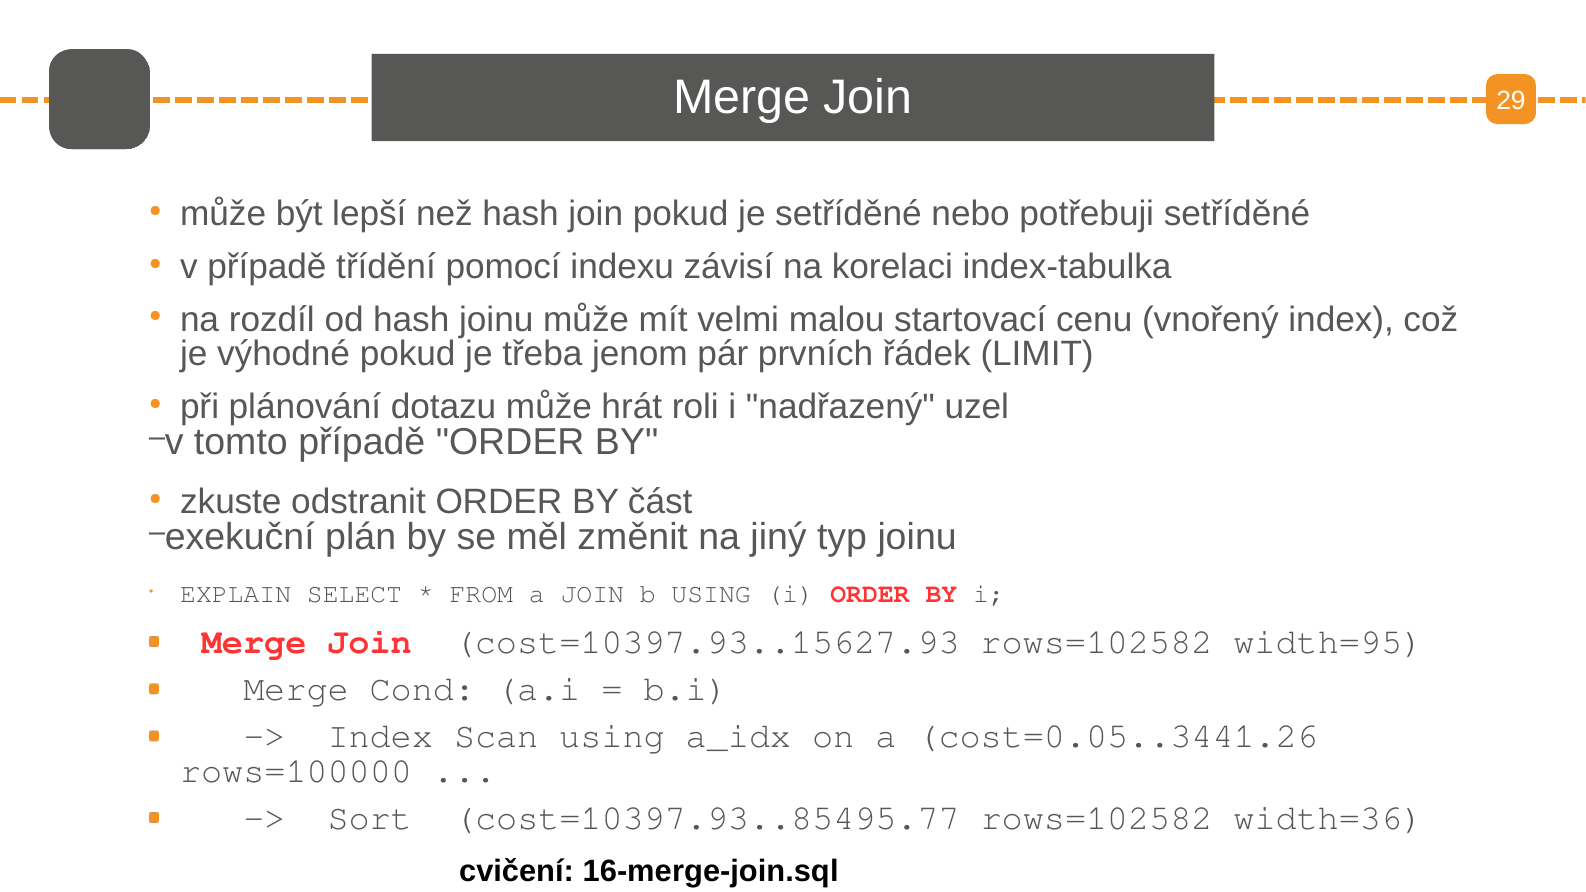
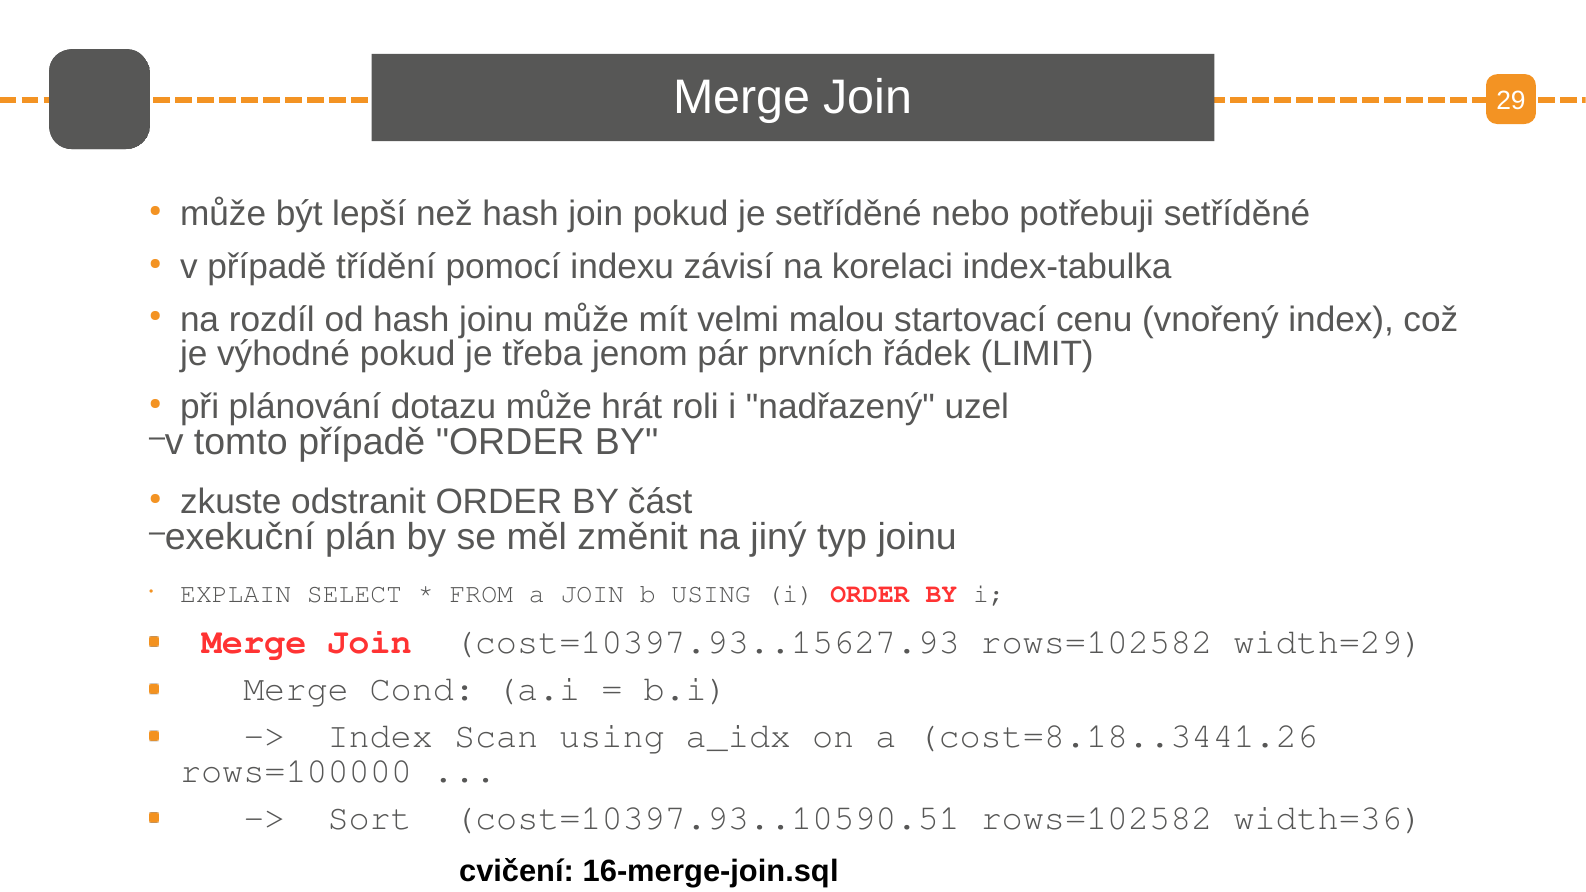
width=95: width=95 -> width=29
cost=0.05..3441.26: cost=0.05..3441.26 -> cost=8.18..3441.26
cost=10397.93..85495.77: cost=10397.93..85495.77 -> cost=10397.93..10590.51
